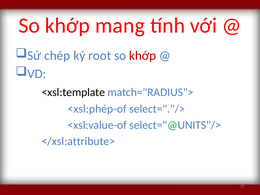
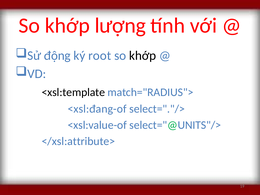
mang: mang -> lượng
chép: chép -> động
khớp at (143, 56) colour: red -> black
<xsl:phép-of: <xsl:phép-of -> <xsl:đang-of
